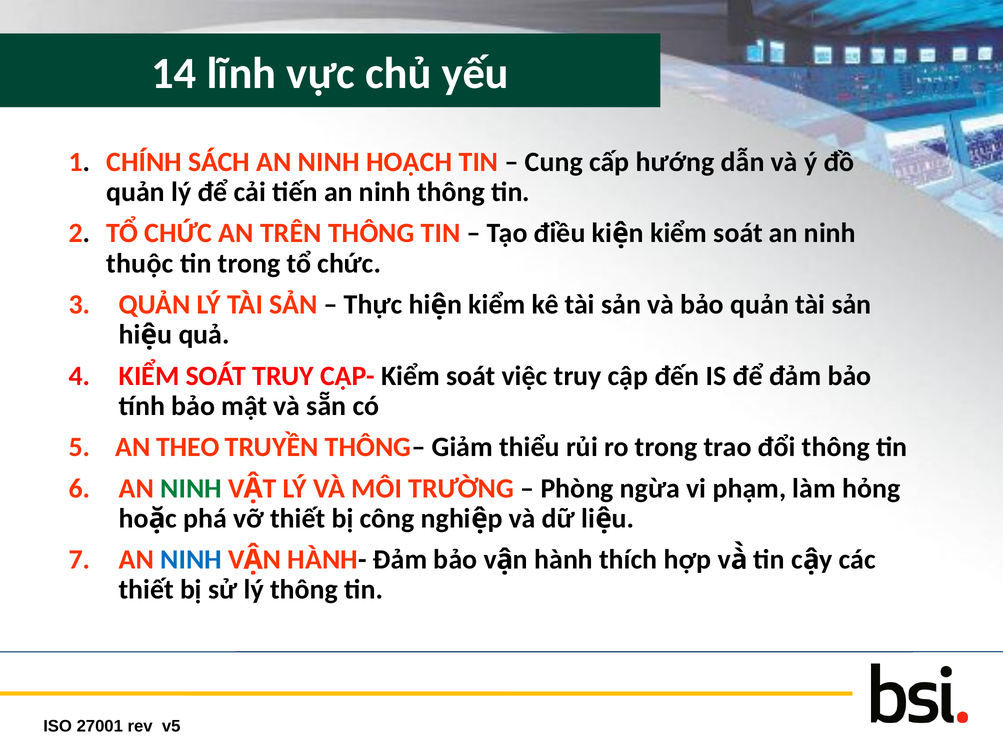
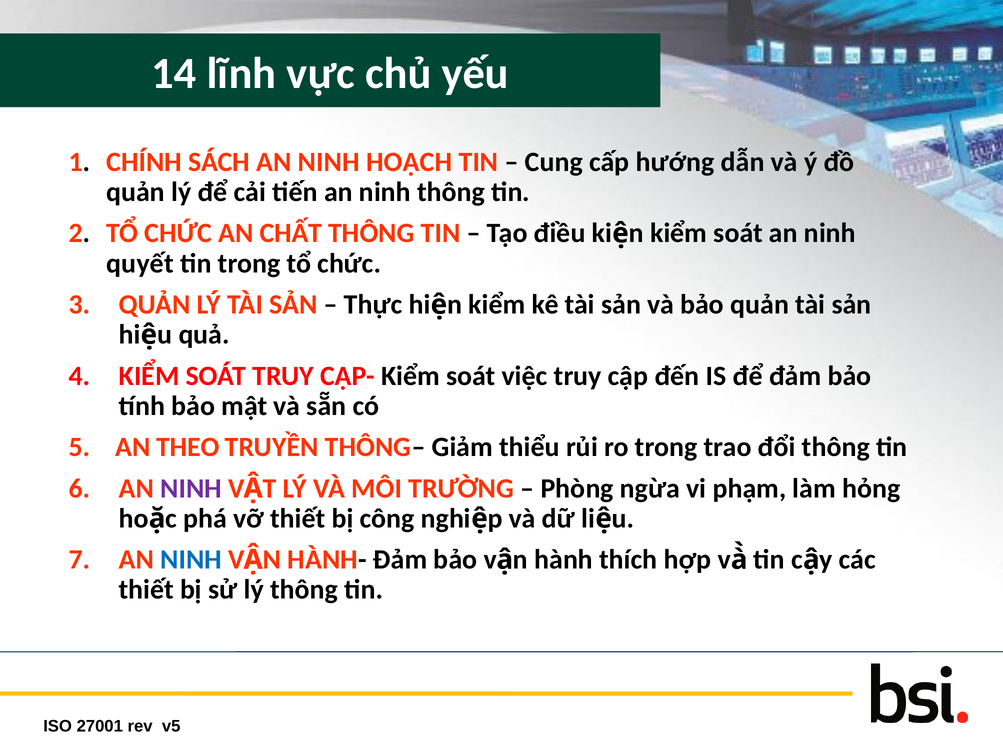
TRÊN: TRÊN -> CHẤT
thuộc: thuộc -> quyết
NINH at (191, 489) colour: green -> purple
